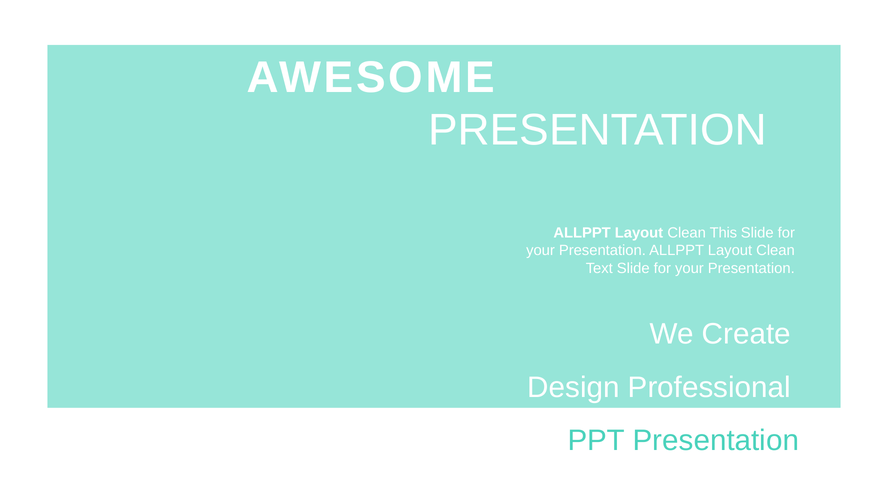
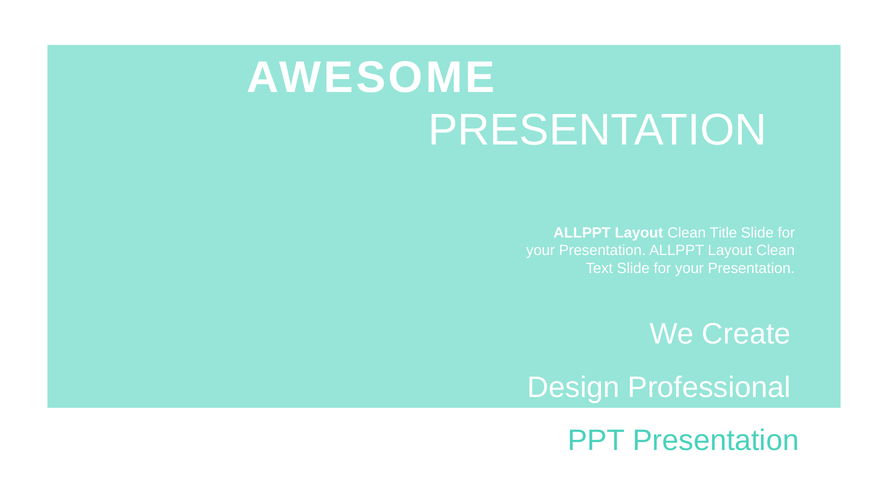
This: This -> Title
